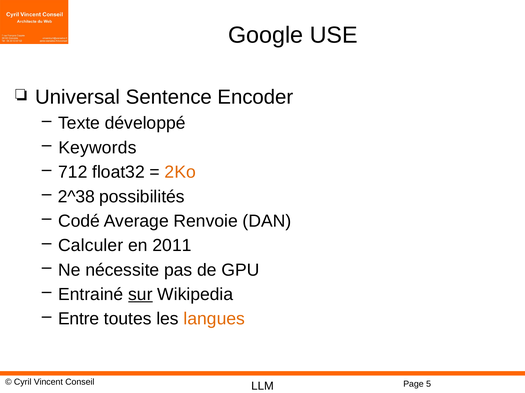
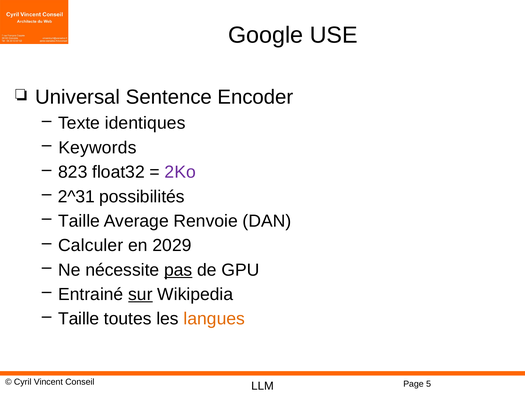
développé: développé -> identiques
712: 712 -> 823
2Ko colour: orange -> purple
2^38: 2^38 -> 2^31
Codé at (79, 221): Codé -> Taille
2011: 2011 -> 2029
pas underline: none -> present
Entre at (79, 319): Entre -> Taille
